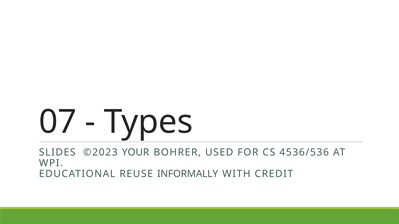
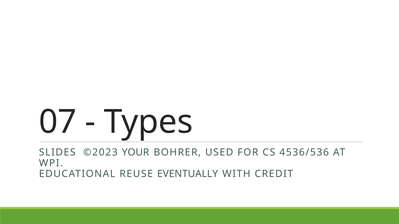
INFORMALLY: INFORMALLY -> EVENTUALLY
